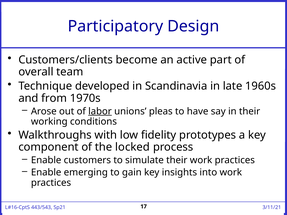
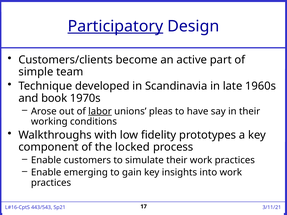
Participatory underline: none -> present
overall: overall -> simple
from: from -> book
